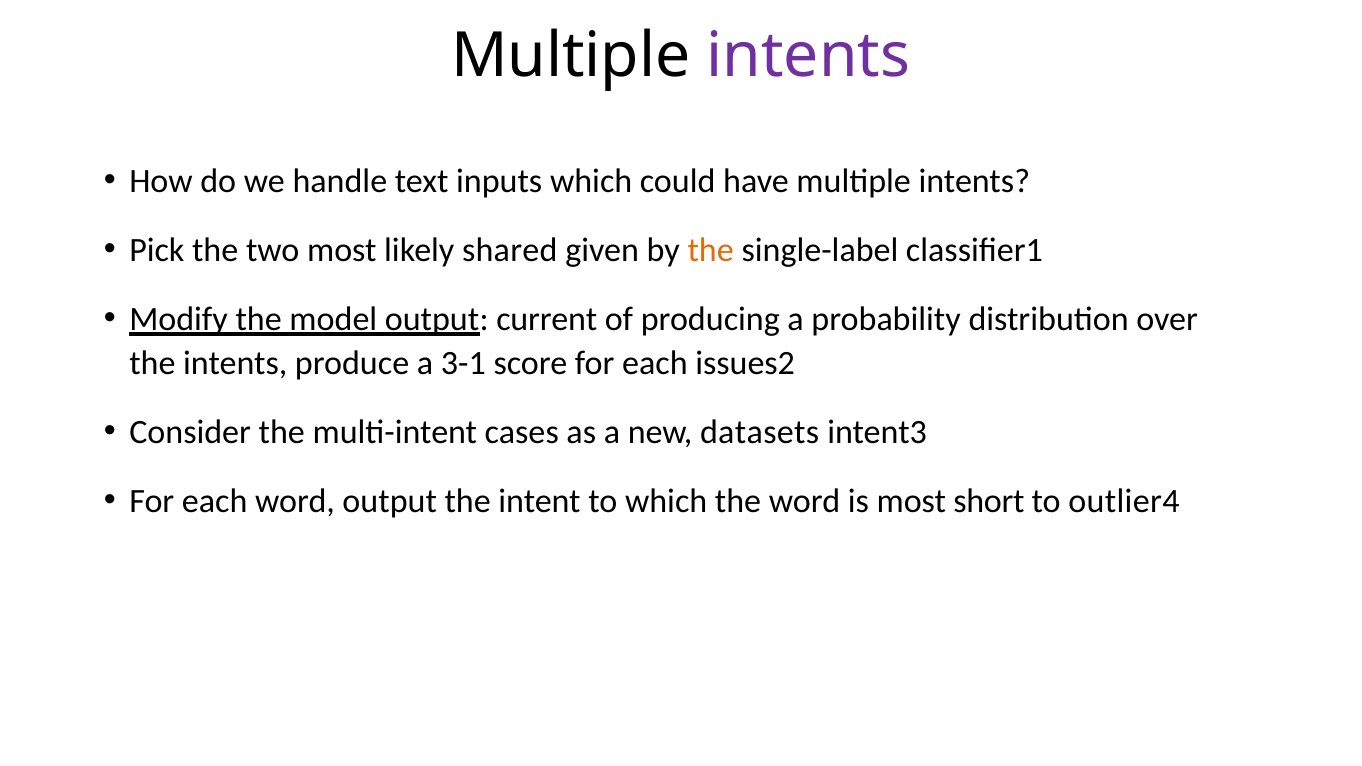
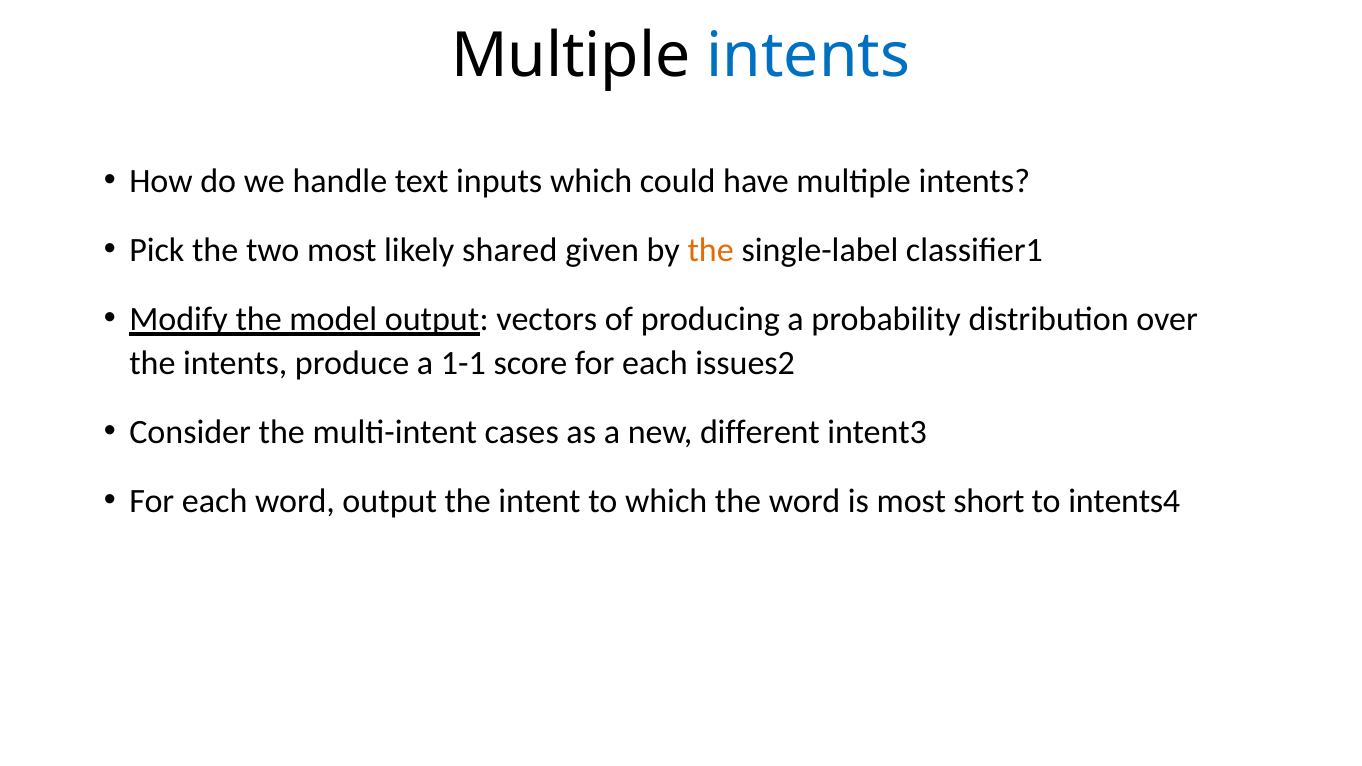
intents at (808, 56) colour: purple -> blue
current: current -> vectors
3-1: 3-1 -> 1-1
datasets: datasets -> different
outlier4: outlier4 -> intents4
